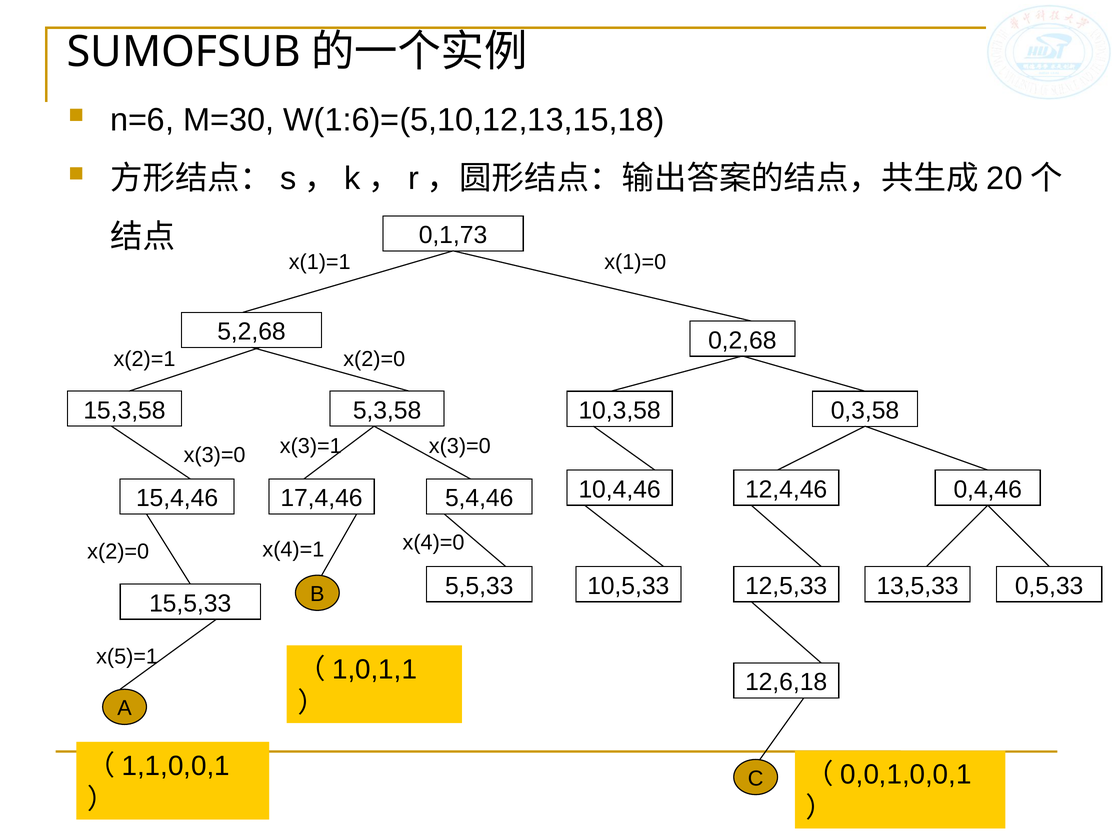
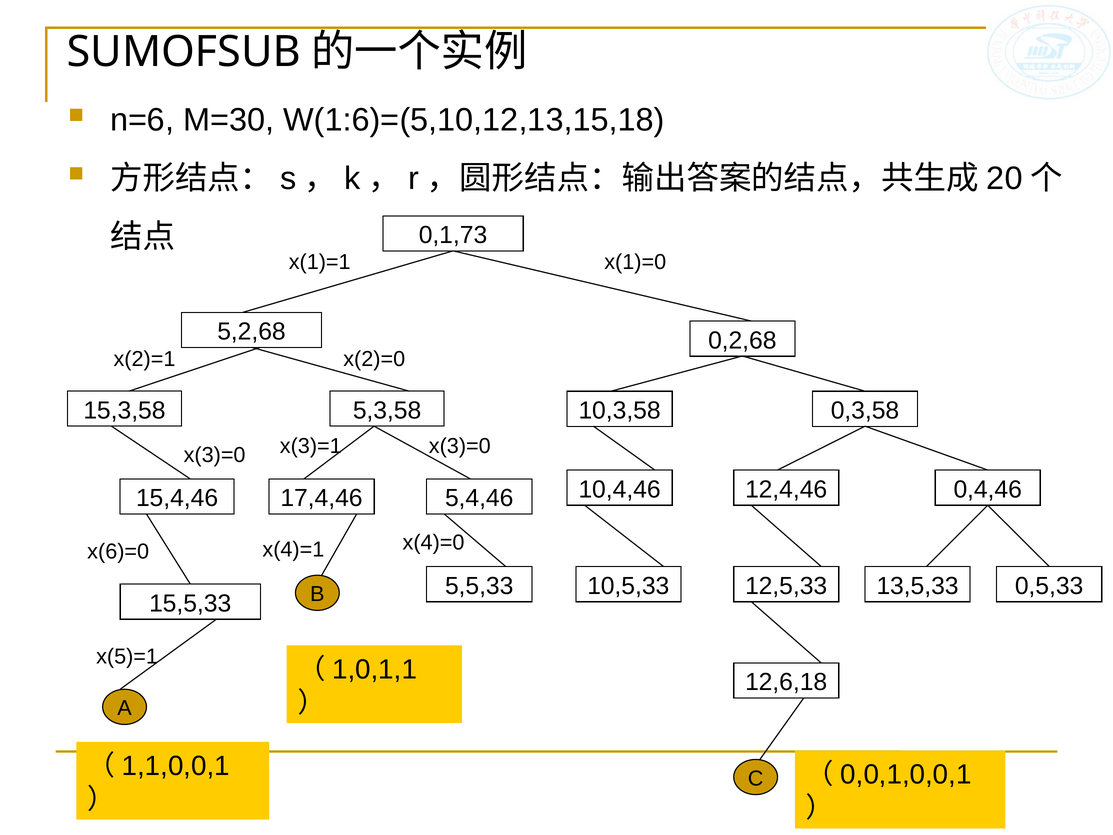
x(2)=0 at (118, 551): x(2)=0 -> x(6)=0
